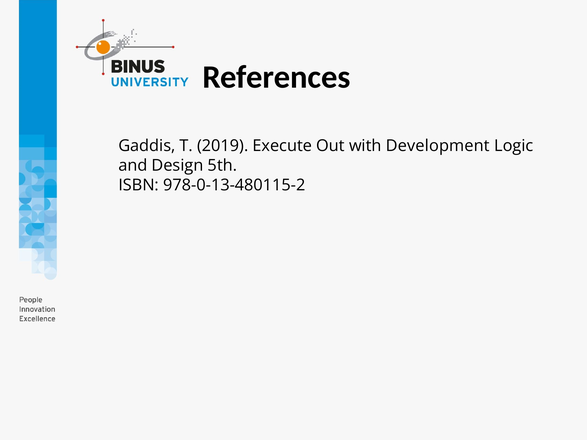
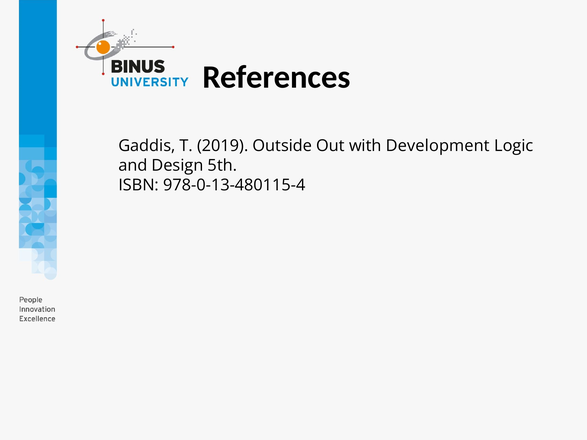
Execute: Execute -> Outside
978-0-13-480115-2: 978-0-13-480115-2 -> 978-0-13-480115-4
